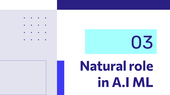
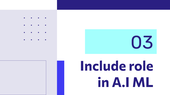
Natural: Natural -> Include
